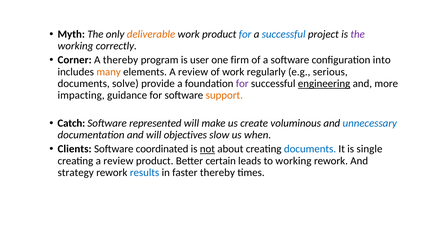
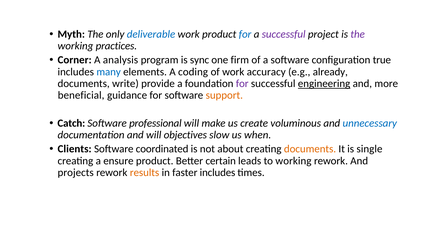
deliverable colour: orange -> blue
successful at (284, 34) colour: blue -> purple
correctly: correctly -> practices
A thereby: thereby -> analysis
user: user -> sync
into: into -> true
many colour: orange -> blue
elements A review: review -> coding
regularly: regularly -> accuracy
serious: serious -> already
solve: solve -> write
impacting: impacting -> beneficial
represented: represented -> professional
not underline: present -> none
documents at (310, 149) colour: blue -> orange
creating a review: review -> ensure
strategy: strategy -> projects
results colour: blue -> orange
faster thereby: thereby -> includes
